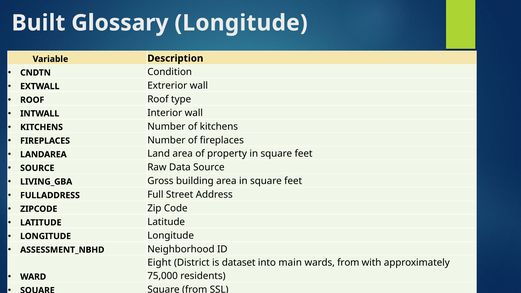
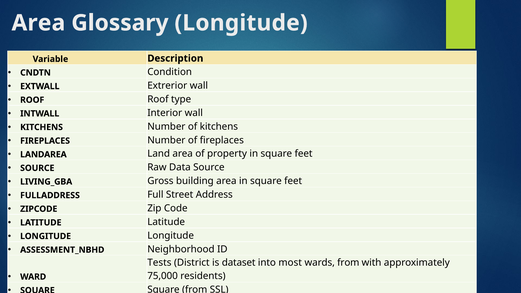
Built at (38, 23): Built -> Area
Eight: Eight -> Tests
main: main -> most
